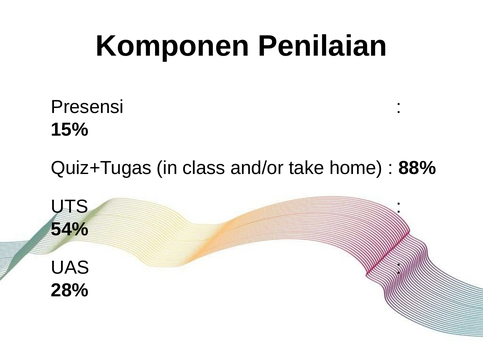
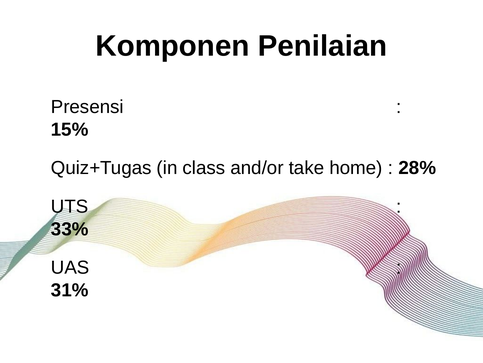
88%: 88% -> 28%
54%: 54% -> 33%
28%: 28% -> 31%
